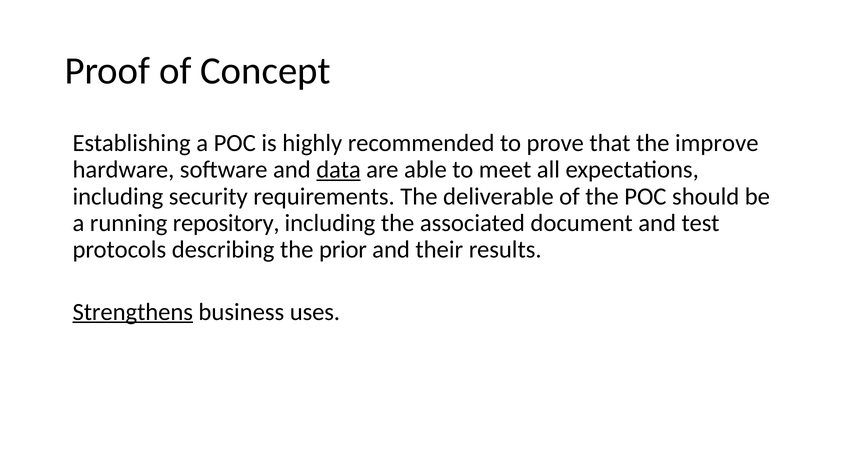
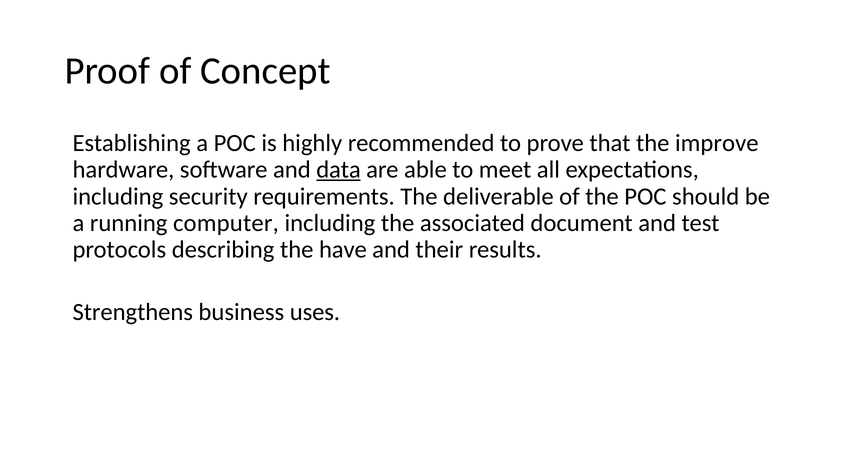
repository: repository -> computer
prior: prior -> have
Strengthens underline: present -> none
